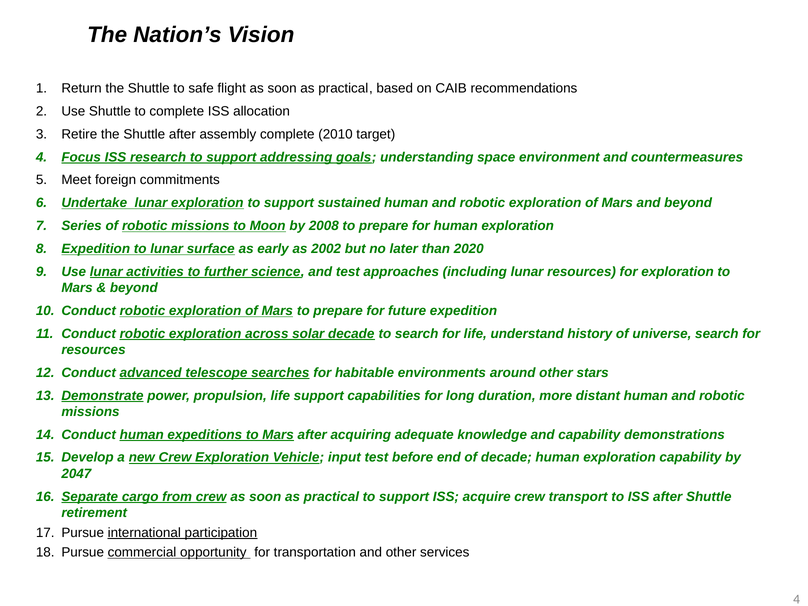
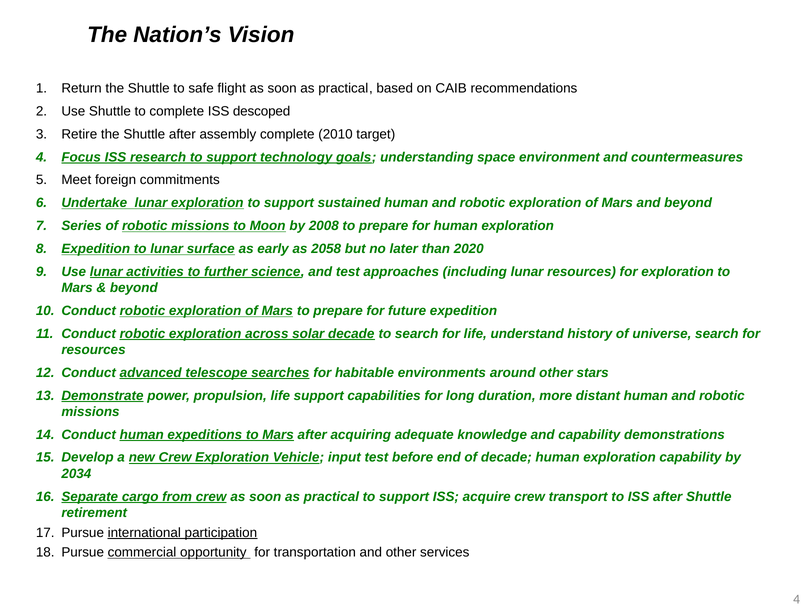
allocation: allocation -> descoped
addressing: addressing -> technology
2002: 2002 -> 2058
2047: 2047 -> 2034
